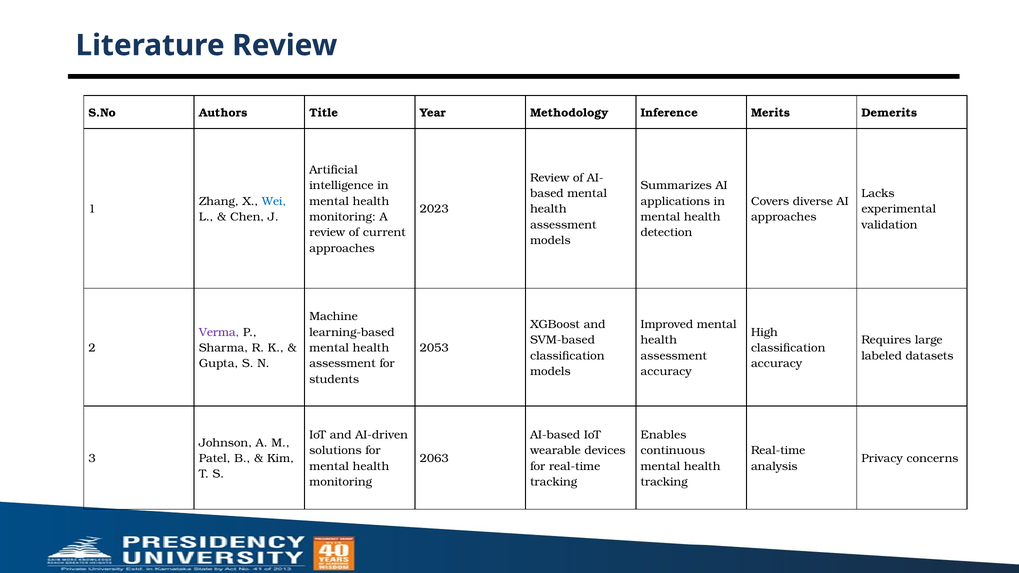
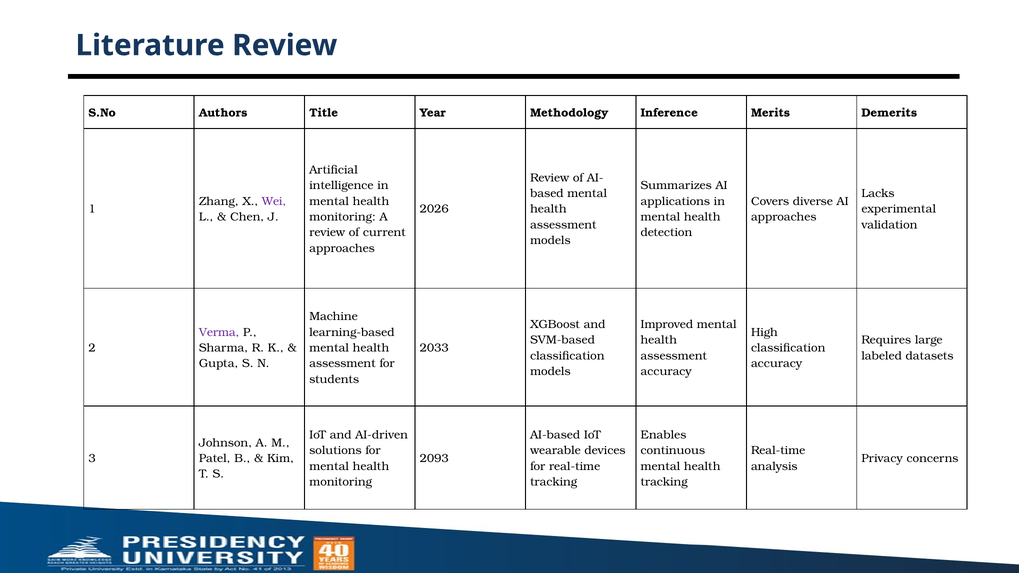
Wei colour: blue -> purple
2023: 2023 -> 2026
2053: 2053 -> 2033
2063: 2063 -> 2093
